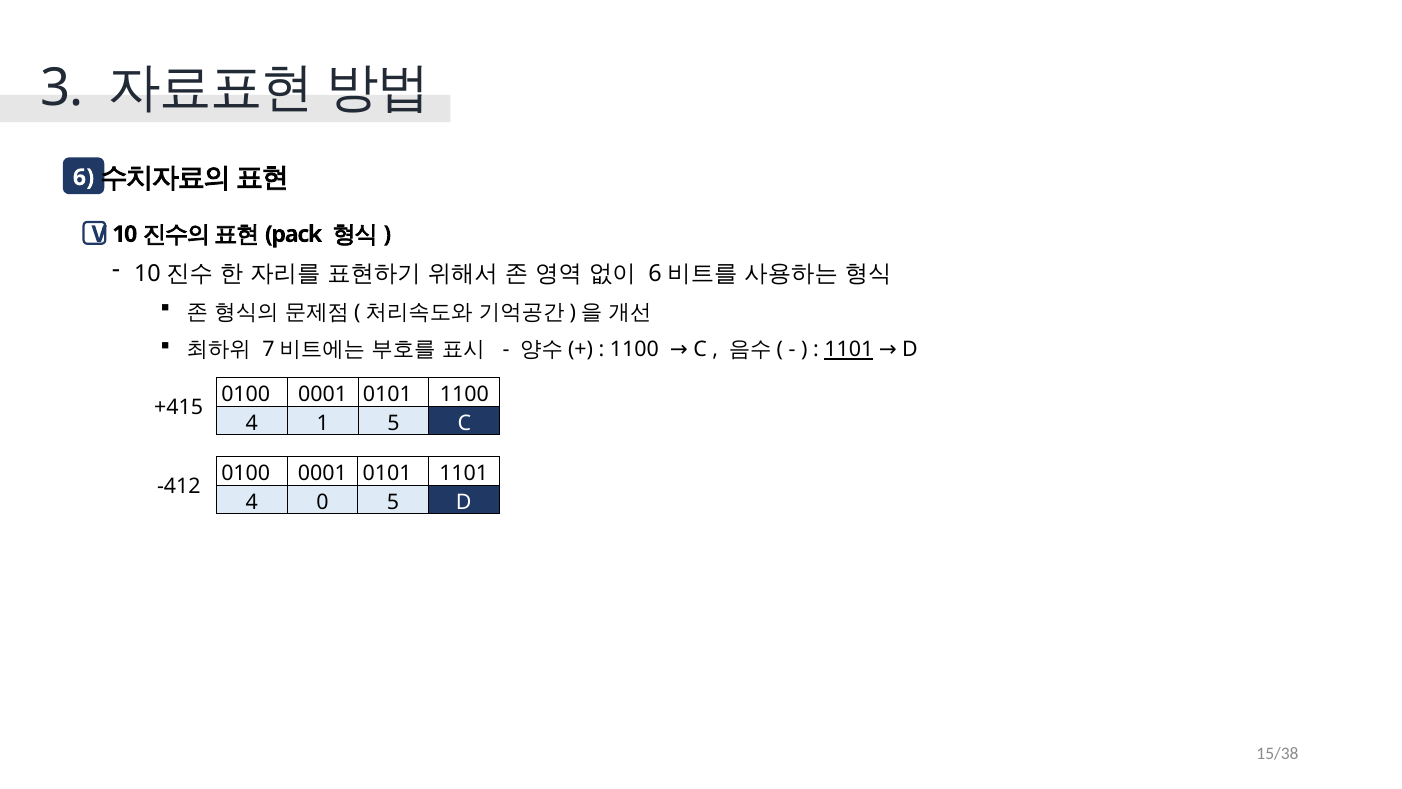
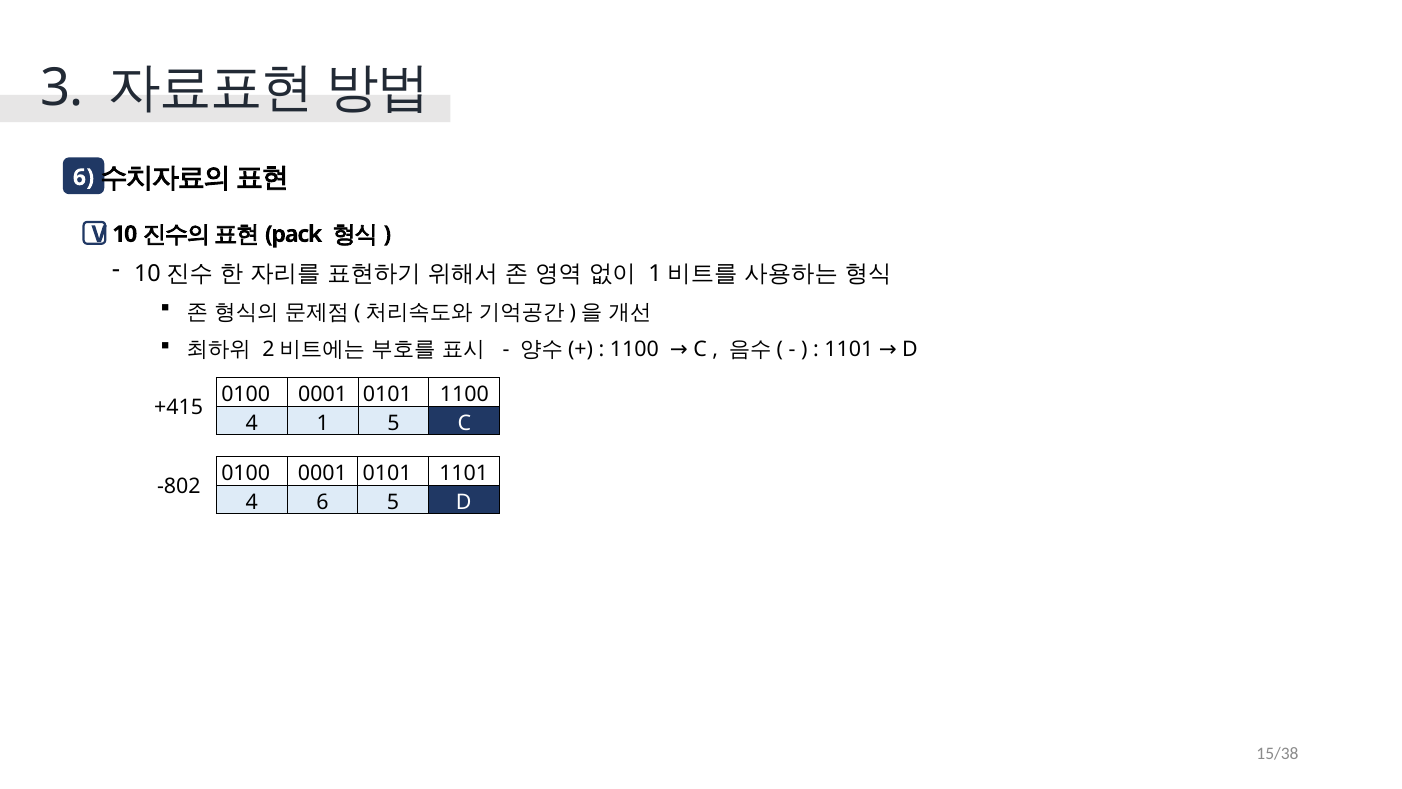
6 at (655, 274): 6 -> 1
7: 7 -> 2
1101 at (849, 350) underline: present -> none
-412: -412 -> -802
4 0: 0 -> 6
